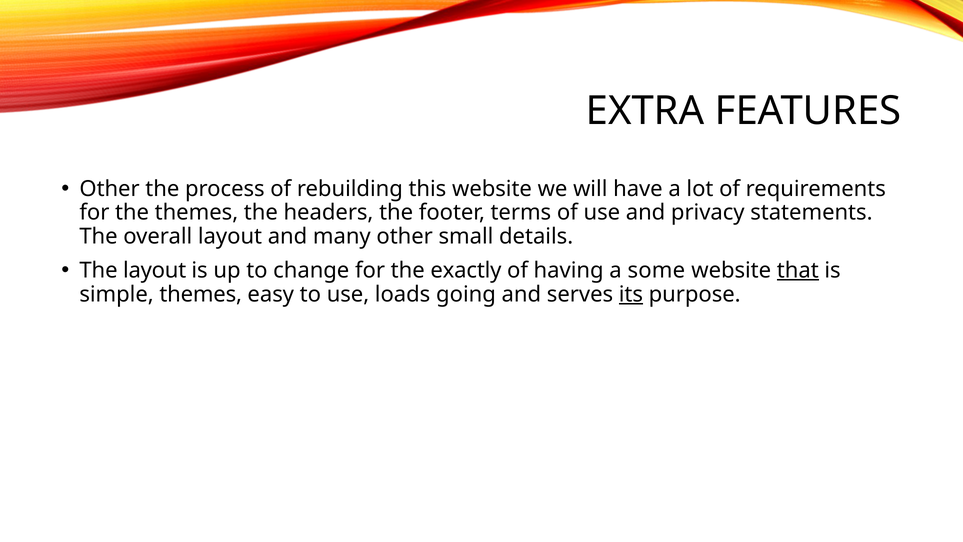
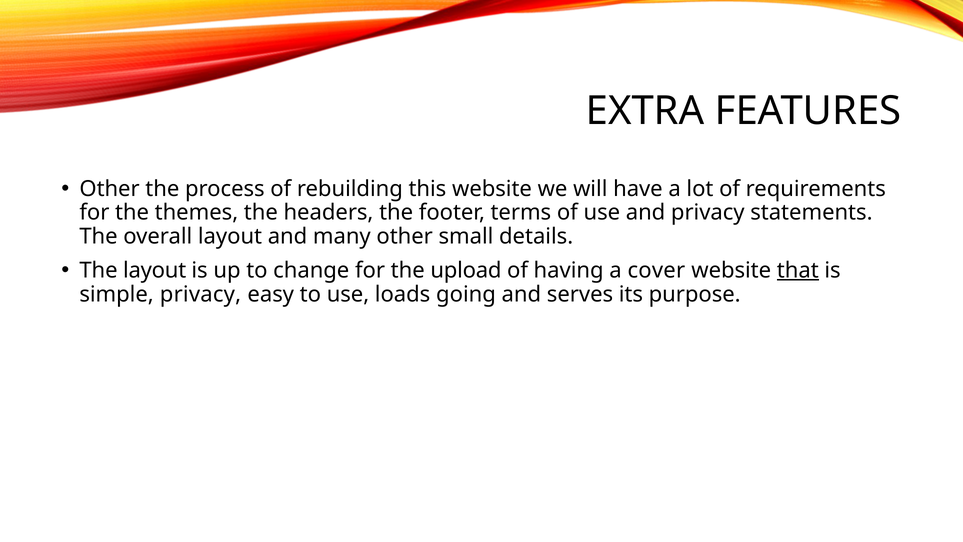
exactly: exactly -> upload
some: some -> cover
simple themes: themes -> privacy
its underline: present -> none
